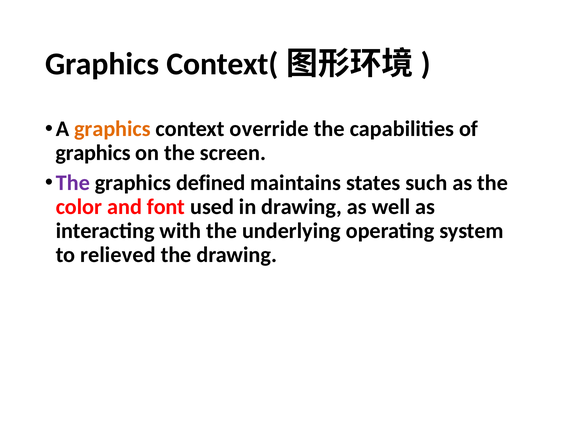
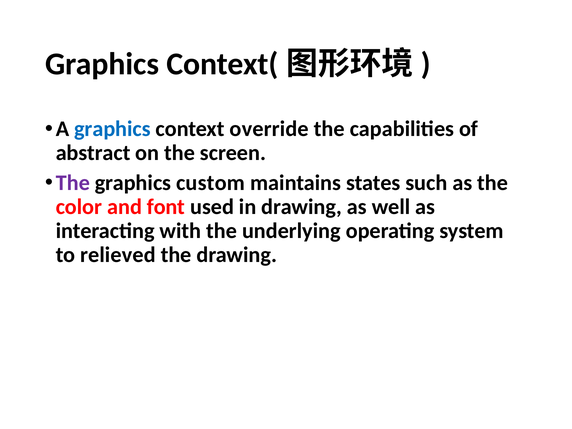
graphics at (112, 129) colour: orange -> blue
graphics at (93, 153): graphics -> abstract
defined: defined -> custom
